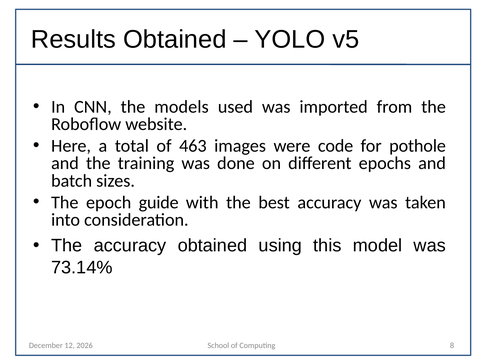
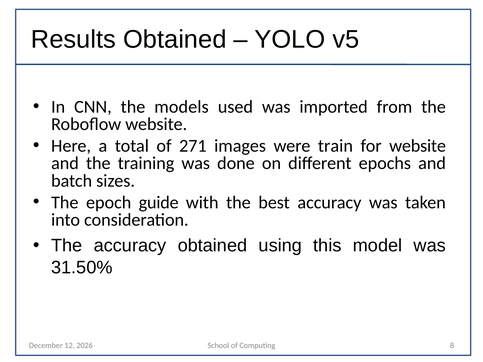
463: 463 -> 271
code: code -> train
for pothole: pothole -> website
73.14%: 73.14% -> 31.50%
